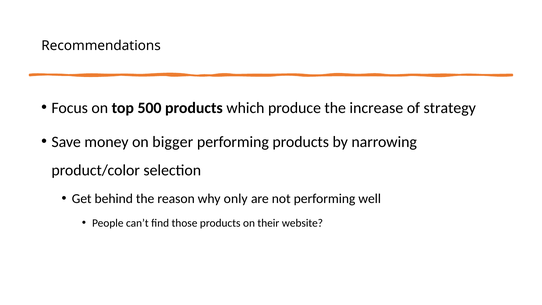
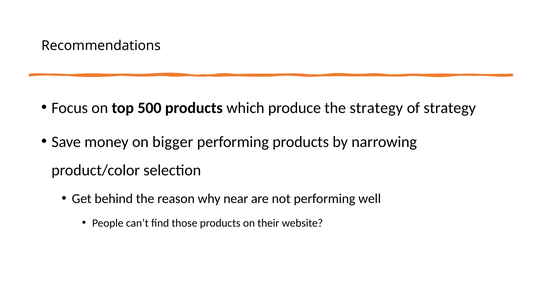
the increase: increase -> strategy
only: only -> near
